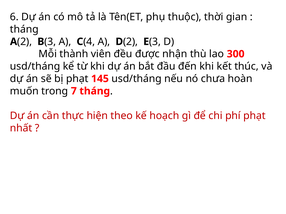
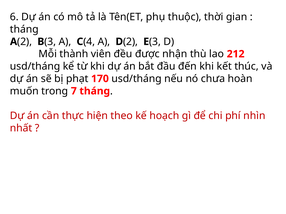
300: 300 -> 212
145: 145 -> 170
phí phạt: phạt -> nhìn
